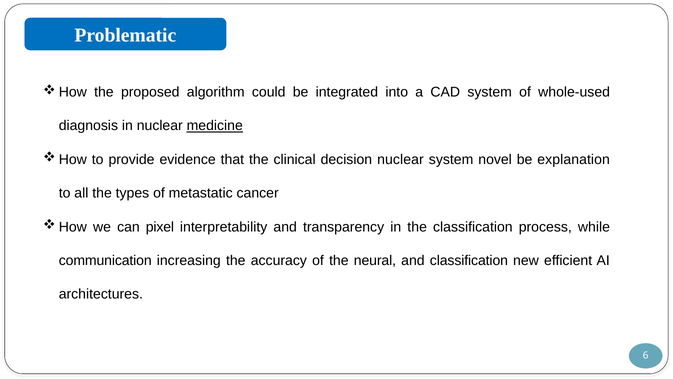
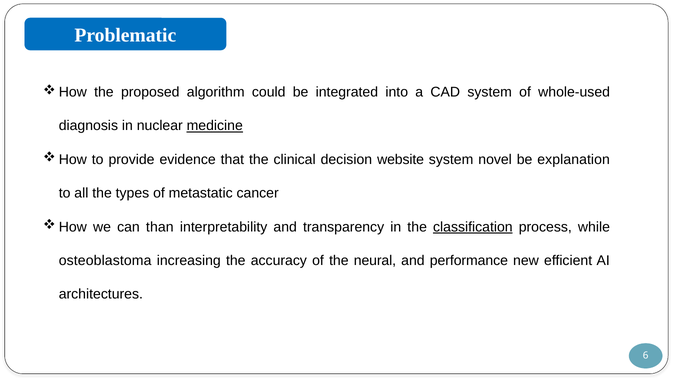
decision nuclear: nuclear -> website
pixel: pixel -> than
classification at (473, 227) underline: none -> present
communication: communication -> osteoblastoma
and classification: classification -> performance
